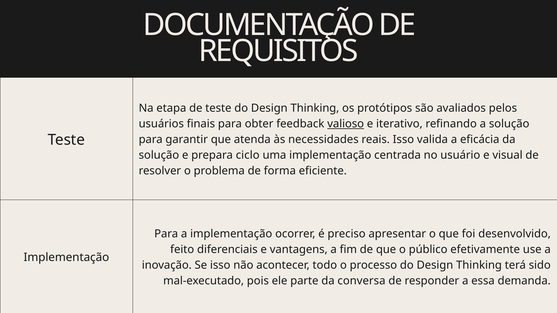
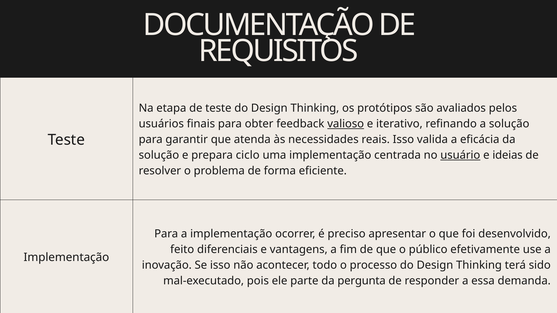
usuário underline: none -> present
visual: visual -> ideias
conversa: conversa -> pergunta
